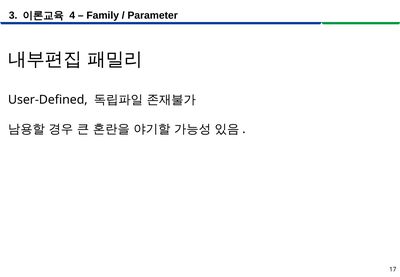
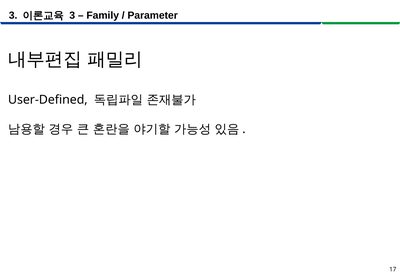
4 at (72, 15): 4 -> 3
